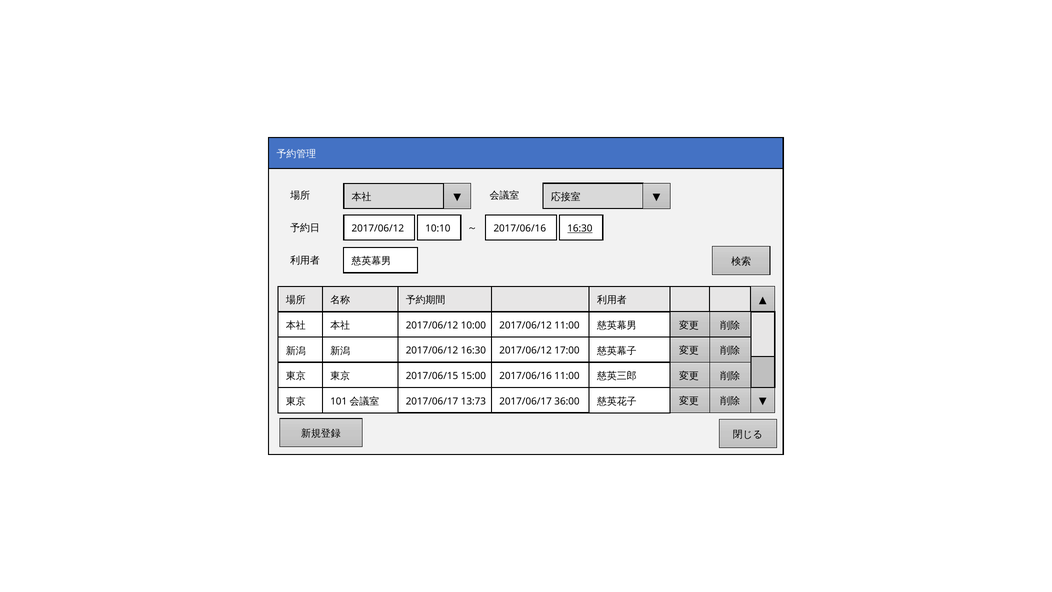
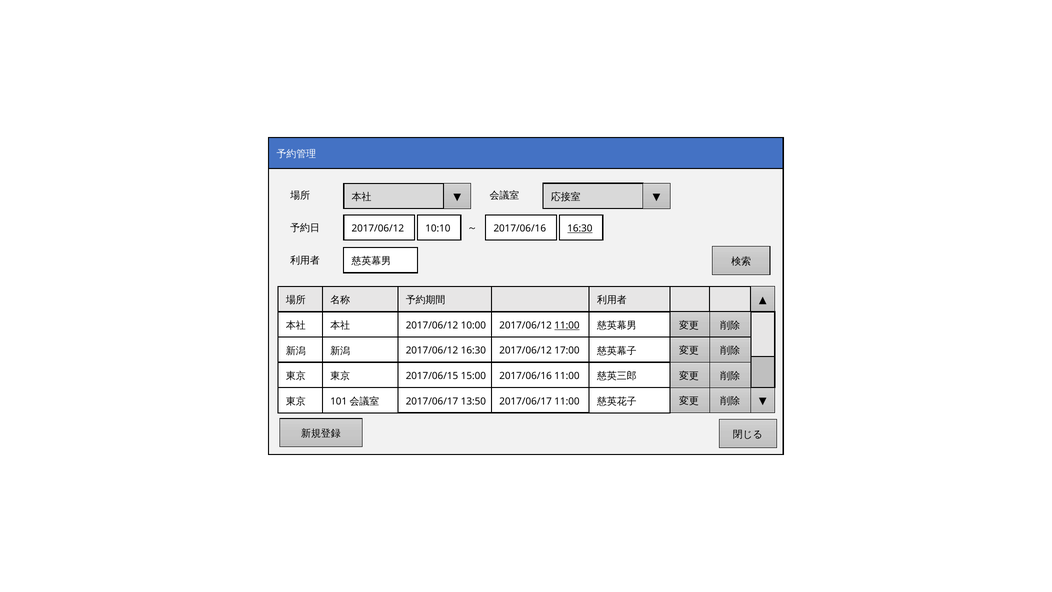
11:00 at (567, 325) underline: none -> present
13:73: 13:73 -> 13:50
2017/06/17 36:00: 36:00 -> 11:00
